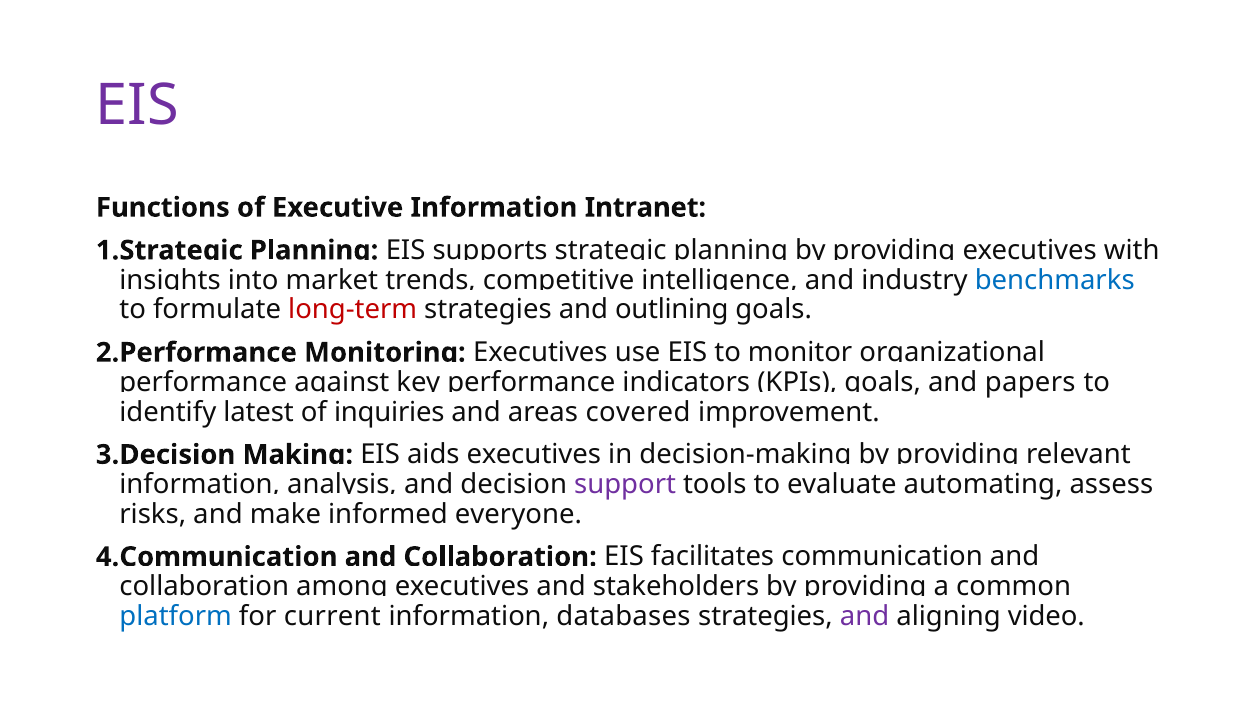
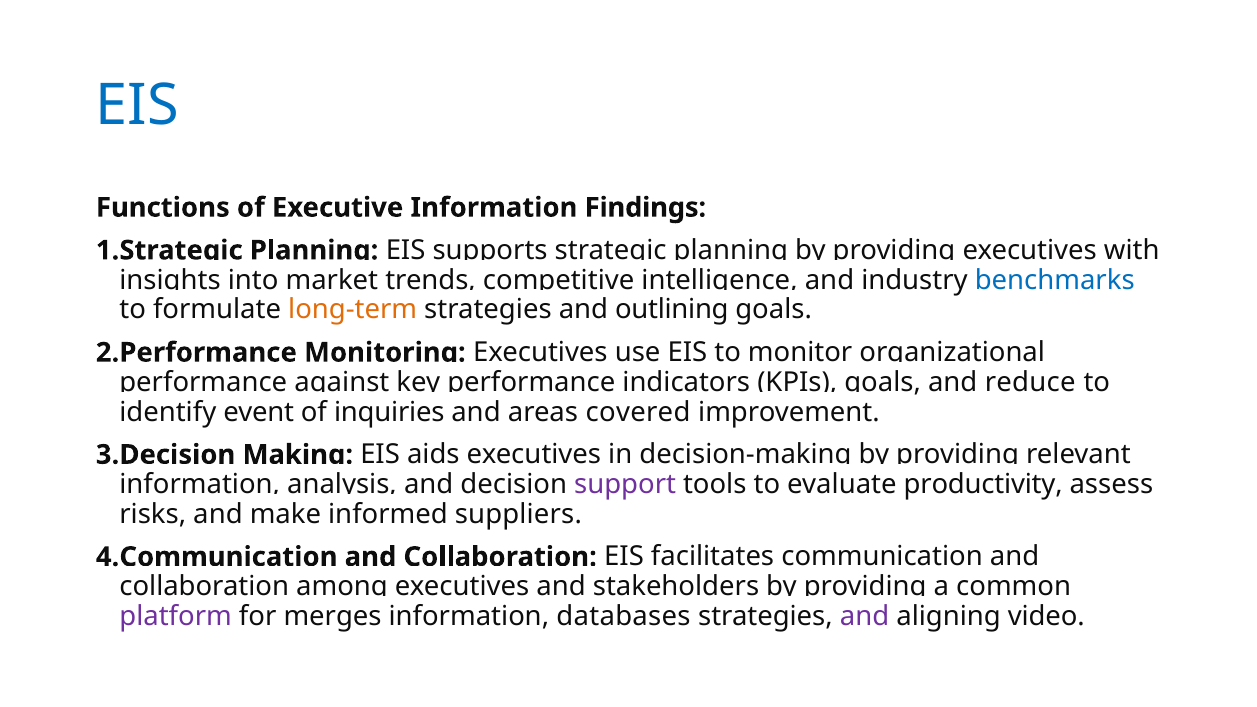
EIS at (137, 106) colour: purple -> blue
Intranet: Intranet -> Findings
long-term colour: red -> orange
papers: papers -> reduce
latest: latest -> event
automating: automating -> productivity
everyone: everyone -> suppliers
platform colour: blue -> purple
current: current -> merges
